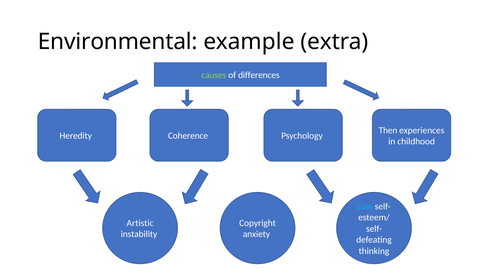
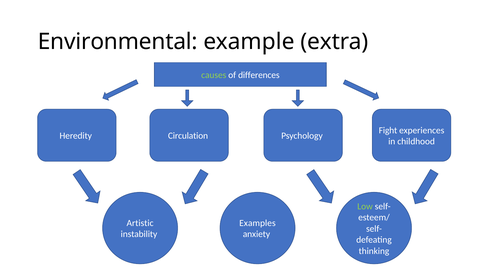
Then: Then -> Fight
Coherence: Coherence -> Circulation
Low colour: light blue -> light green
Copyright: Copyright -> Examples
